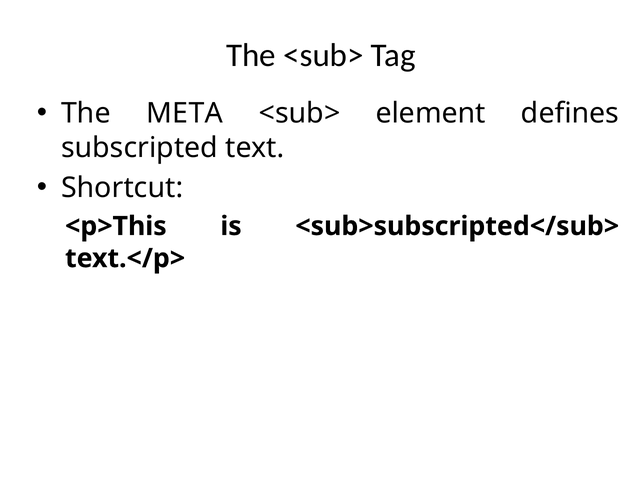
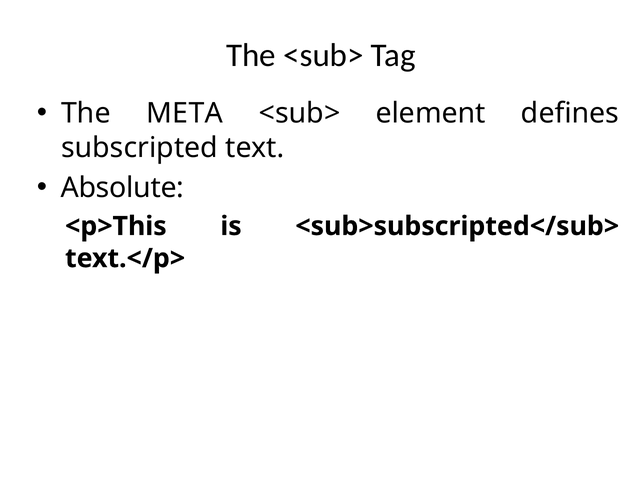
Shortcut: Shortcut -> Absolute
